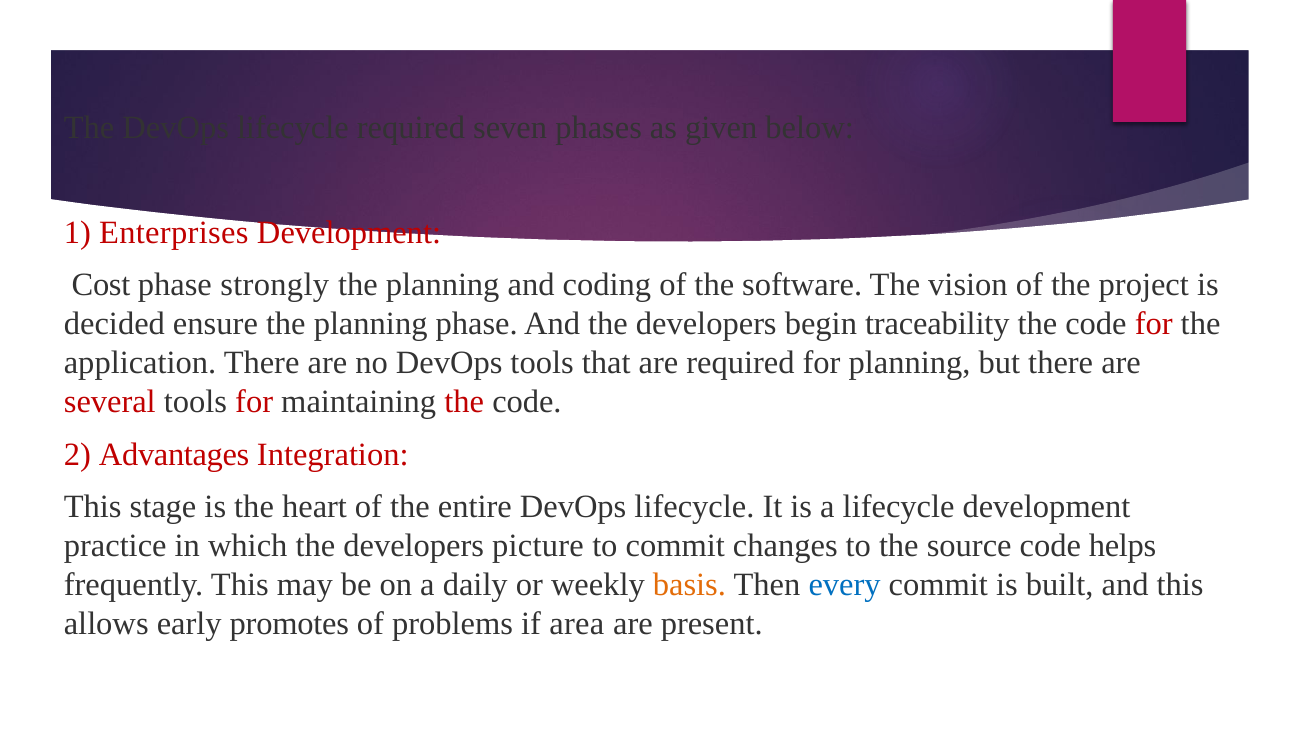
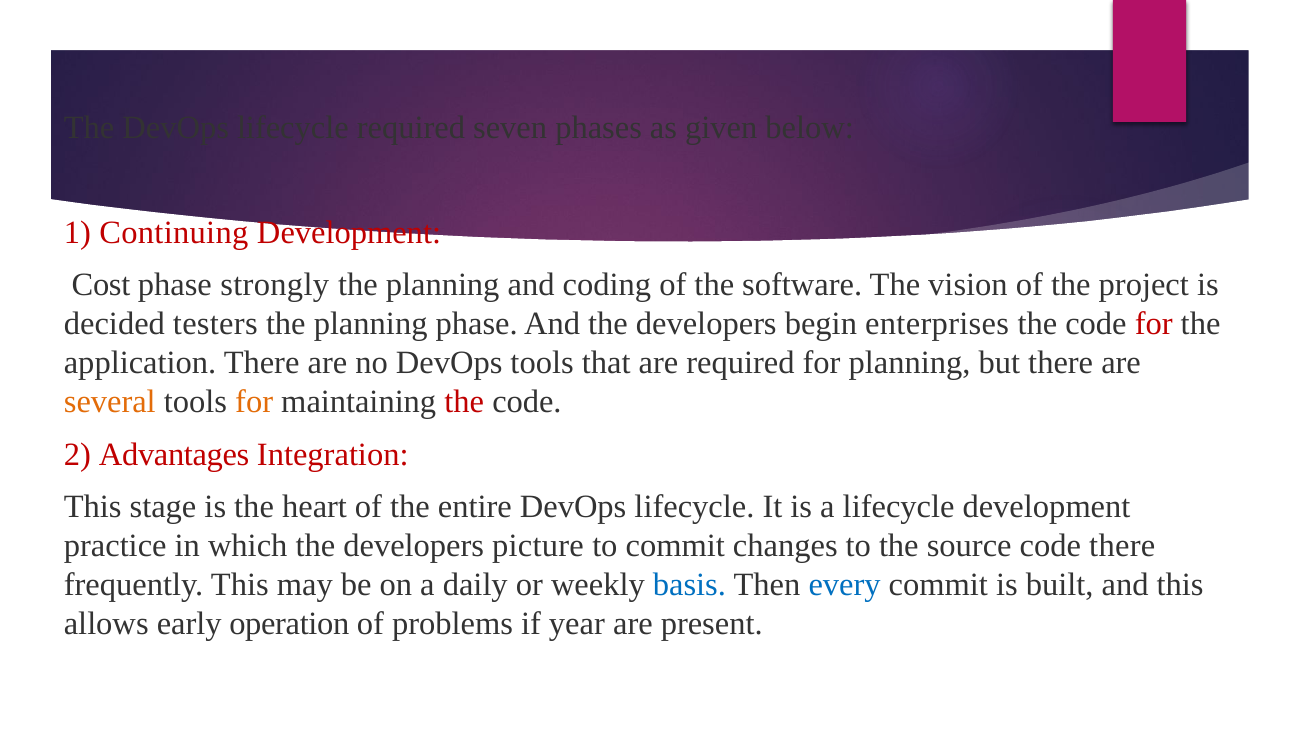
Enterprises: Enterprises -> Continuing
ensure: ensure -> testers
traceability: traceability -> enterprises
several colour: red -> orange
for at (254, 402) colour: red -> orange
code helps: helps -> there
basis colour: orange -> blue
promotes: promotes -> operation
area: area -> year
